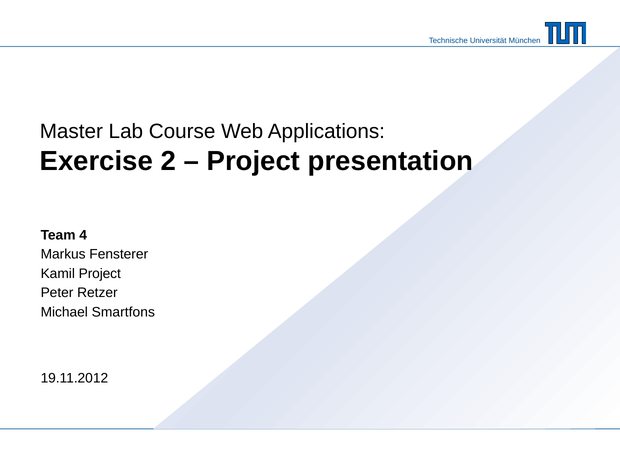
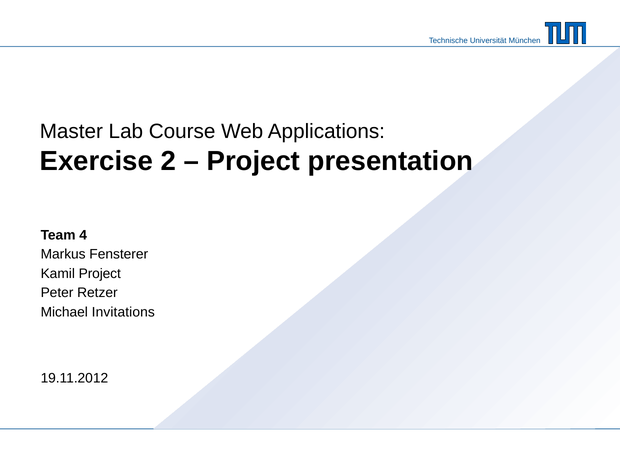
Smartfons: Smartfons -> Invitations
